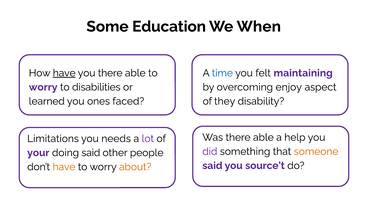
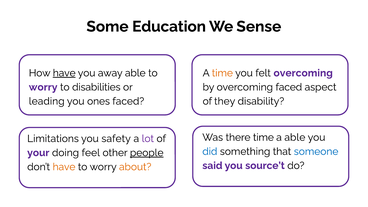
When: When -> Sense
you there: there -> away
time at (222, 73) colour: blue -> orange
felt maintaining: maintaining -> overcoming
overcoming enjoy: enjoy -> faced
learned: learned -> leading
Was there able: able -> time
a help: help -> able
needs: needs -> safety
did colour: purple -> blue
someone colour: orange -> blue
doing said: said -> feel
people underline: none -> present
